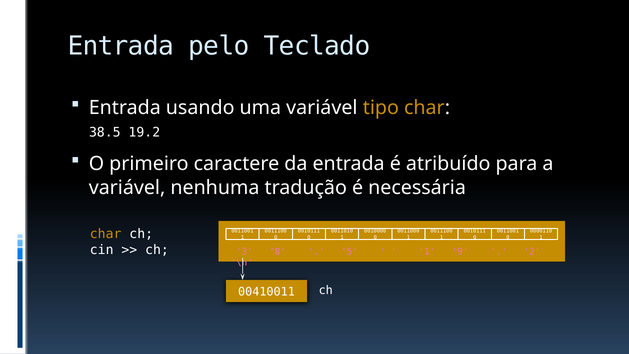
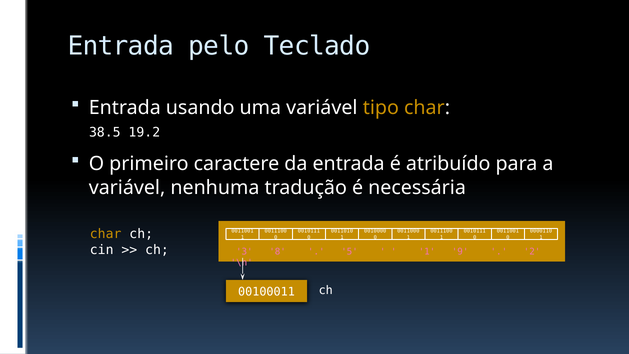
00410011: 00410011 -> 00100011
